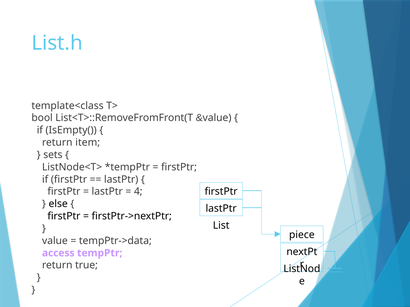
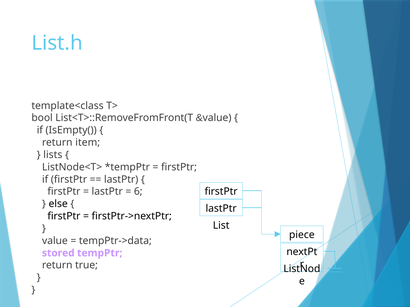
sets: sets -> lists
4: 4 -> 6
access: access -> stored
